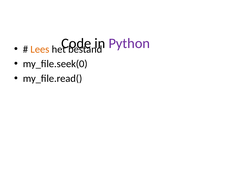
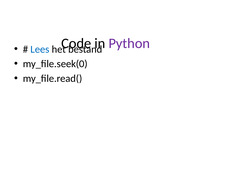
Lees colour: orange -> blue
